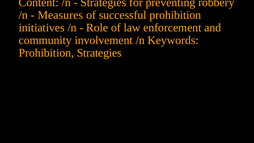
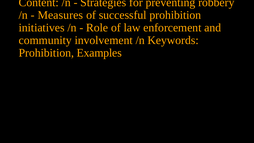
Prohibition Strategies: Strategies -> Examples
